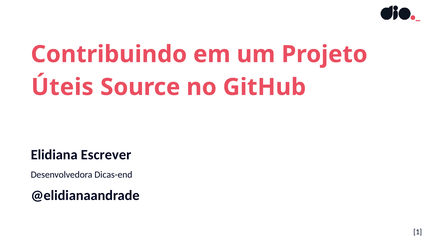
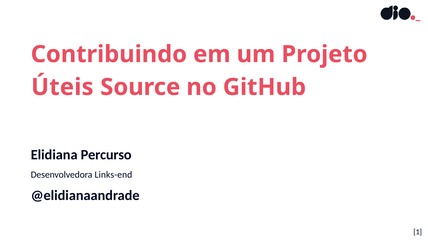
Escrever: Escrever -> Percurso
Dicas-end: Dicas-end -> Links-end
